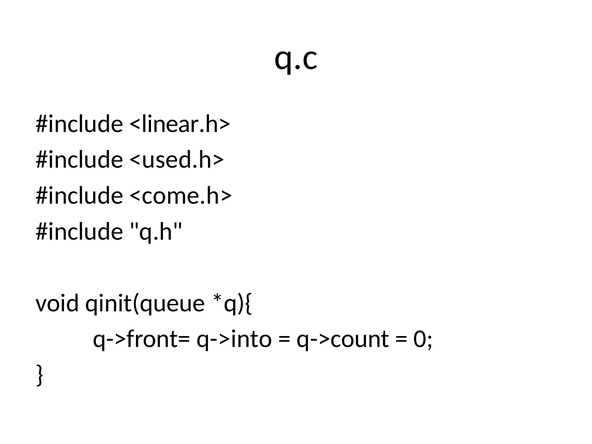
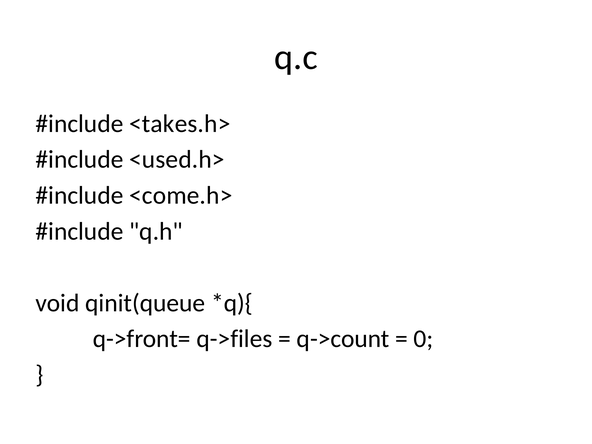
<linear.h>: <linear.h> -> <takes.h>
q->into: q->into -> q->files
